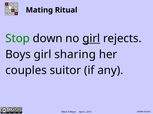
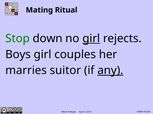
sharing: sharing -> couples
couples: couples -> marries
any underline: none -> present
